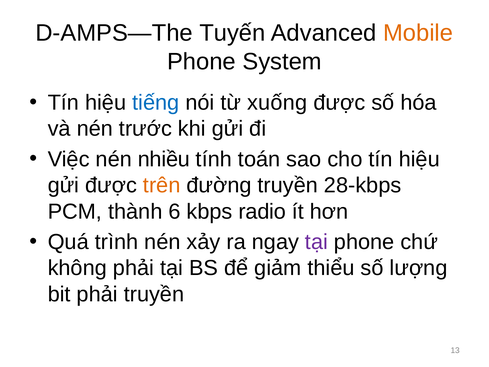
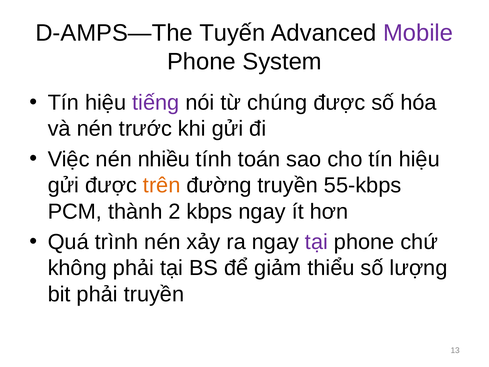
Mobile colour: orange -> purple
tiếng colour: blue -> purple
xuống: xuống -> chúng
28-kbps: 28-kbps -> 55-kbps
6: 6 -> 2
kbps radio: radio -> ngay
